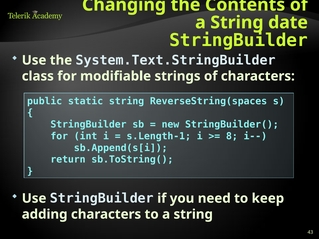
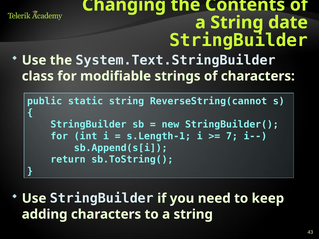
ReverseString(spaces: ReverseString(spaces -> ReverseString(cannot
8: 8 -> 7
